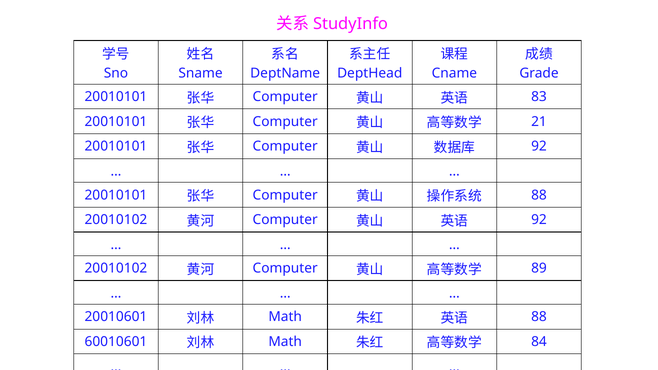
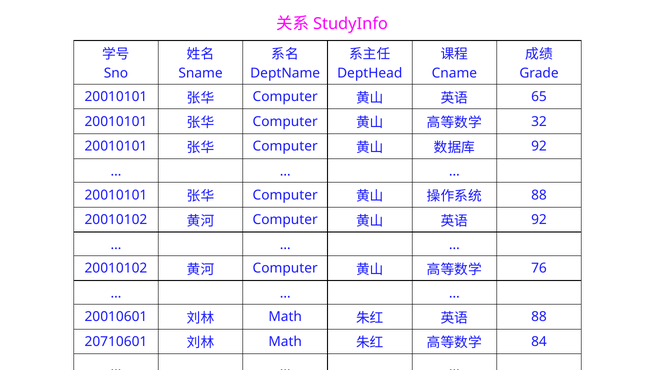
83: 83 -> 65
21: 21 -> 32
89: 89 -> 76
60010601: 60010601 -> 20710601
